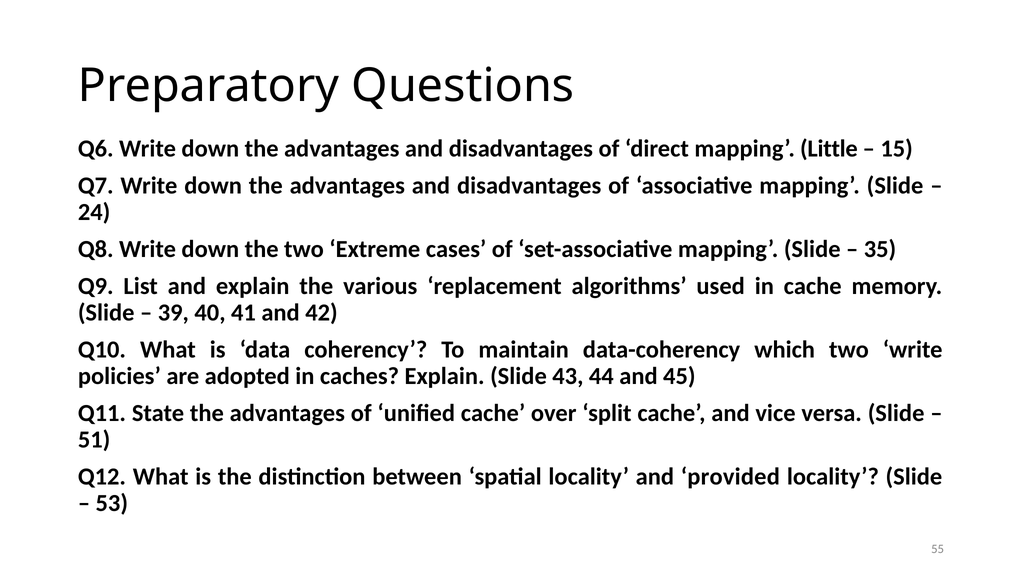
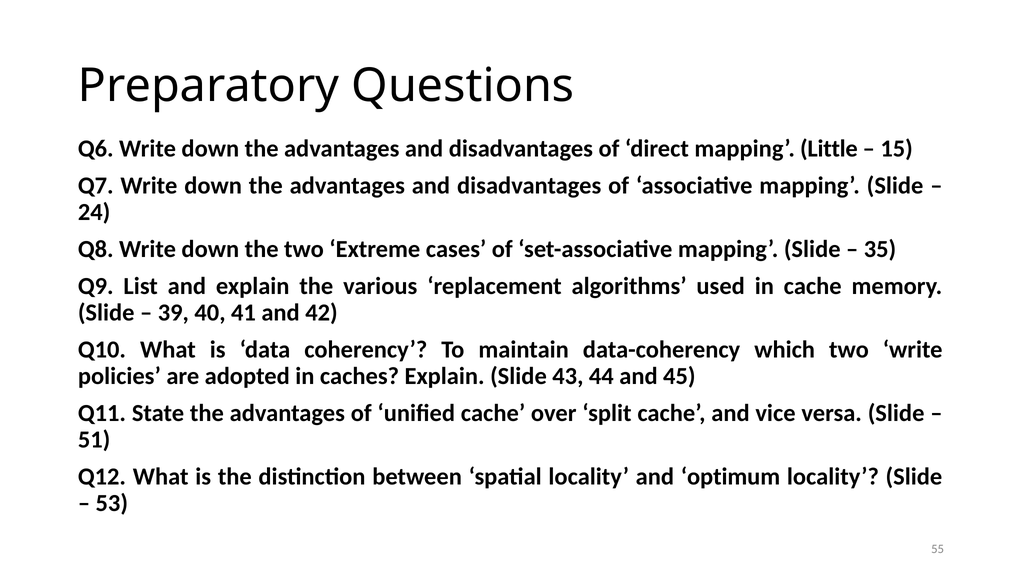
provided: provided -> optimum
